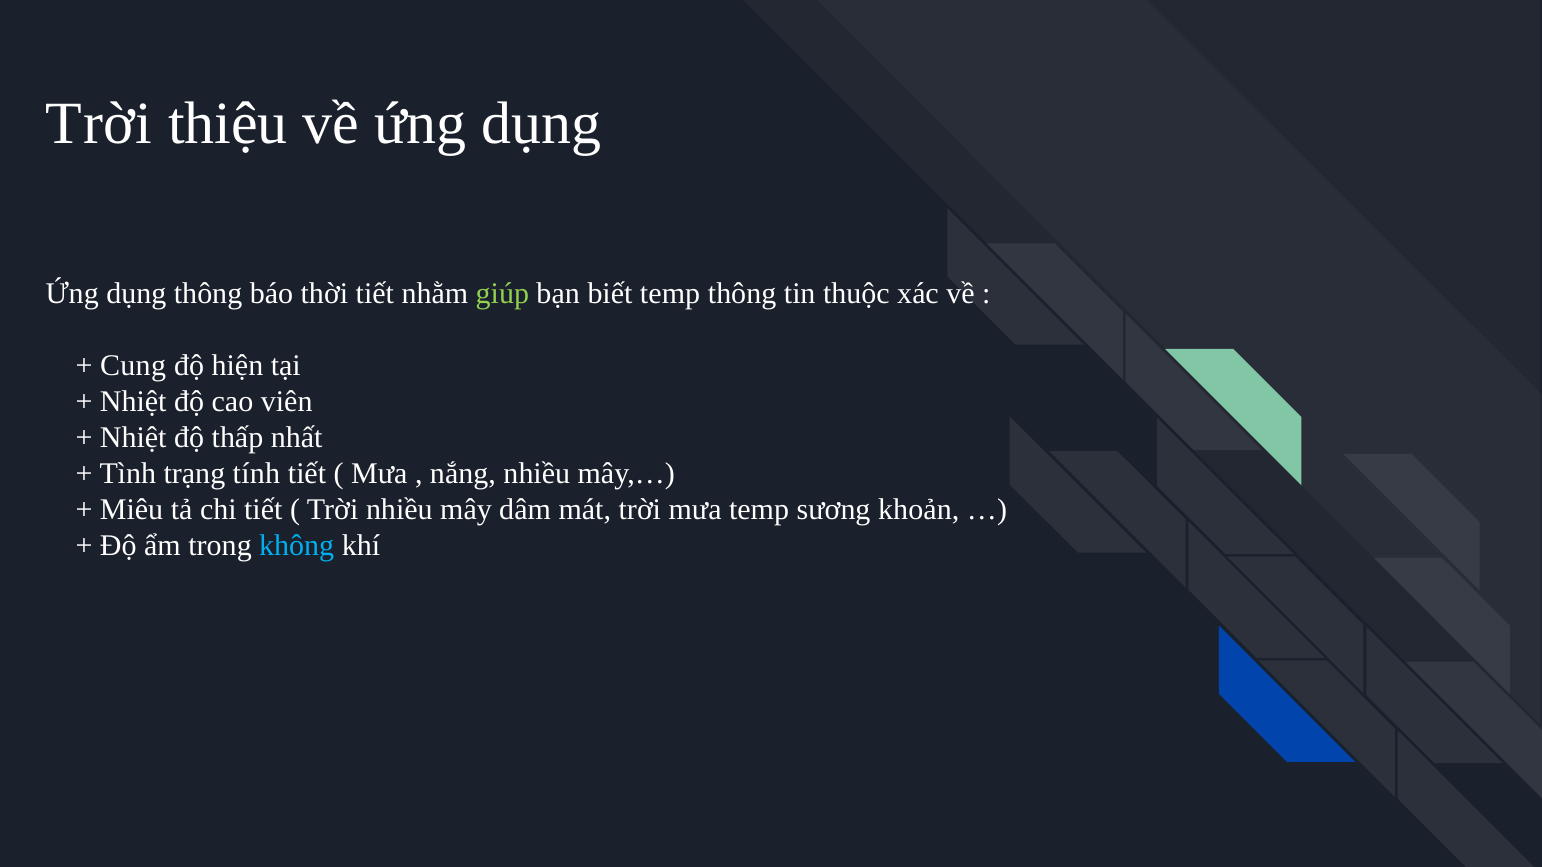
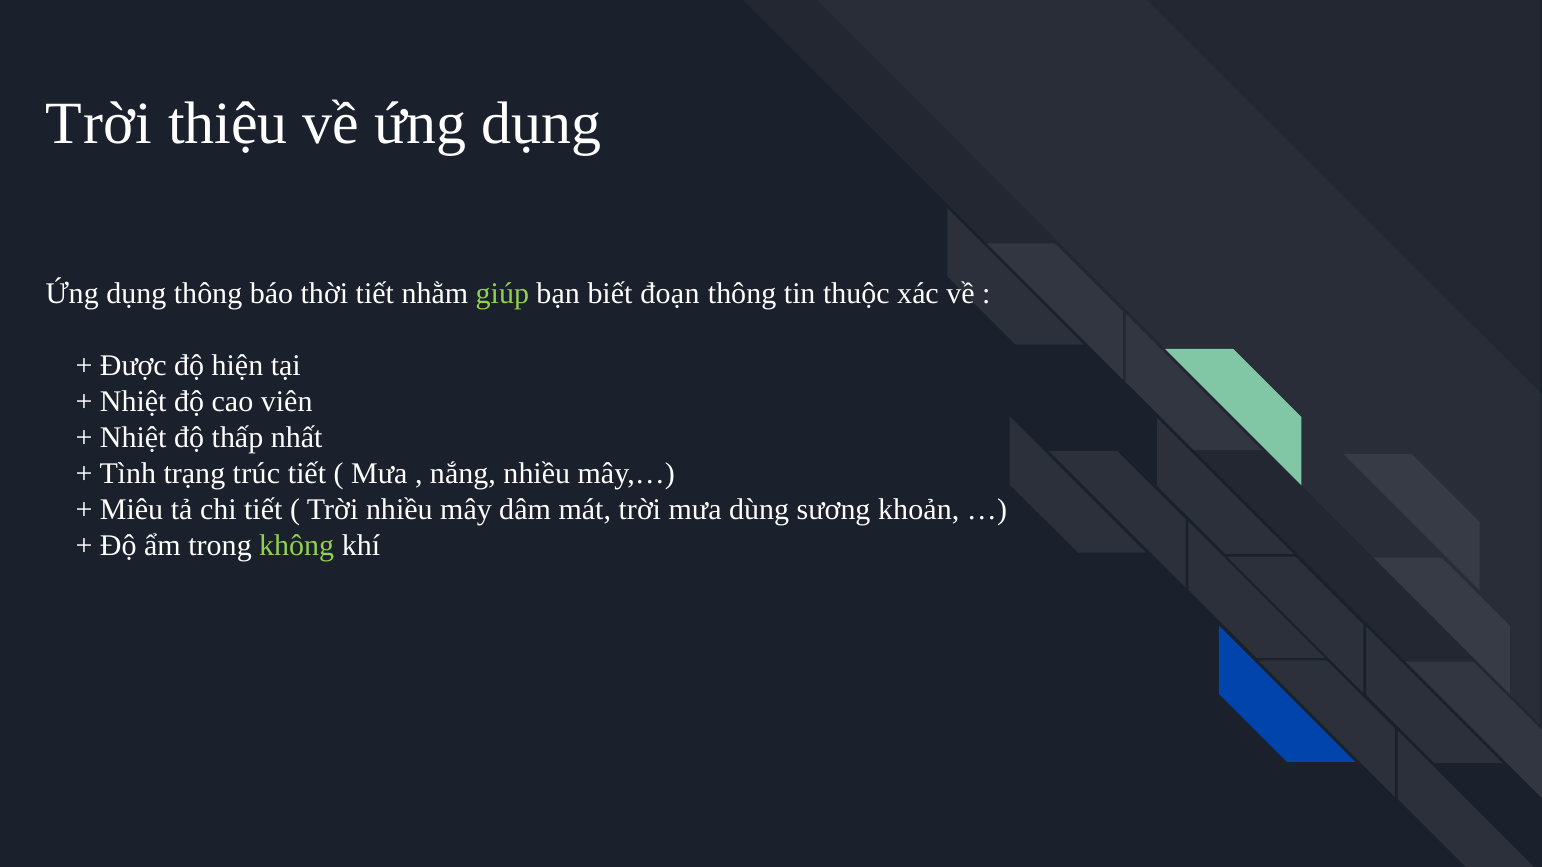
biết temp: temp -> đoạn
Cung: Cung -> Được
tính: tính -> trúc
mưa temp: temp -> dùng
không colour: light blue -> light green
